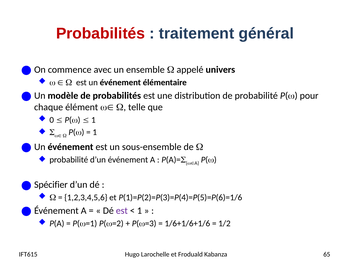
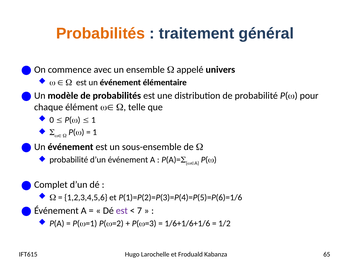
Probabilités at (101, 33) colour: red -> orange
Spécifier: Spécifier -> Complet
1 at (139, 210): 1 -> 7
